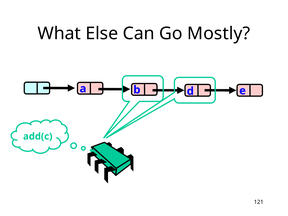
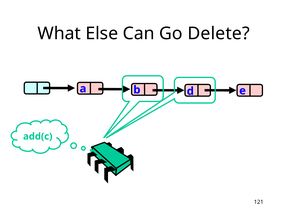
Mostly: Mostly -> Delete
